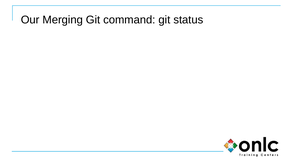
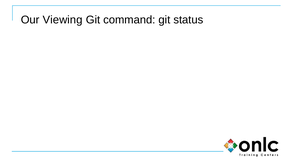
Merging: Merging -> Viewing
